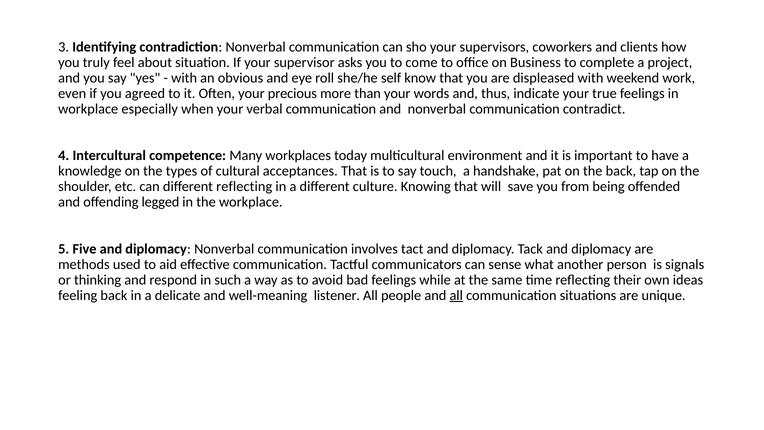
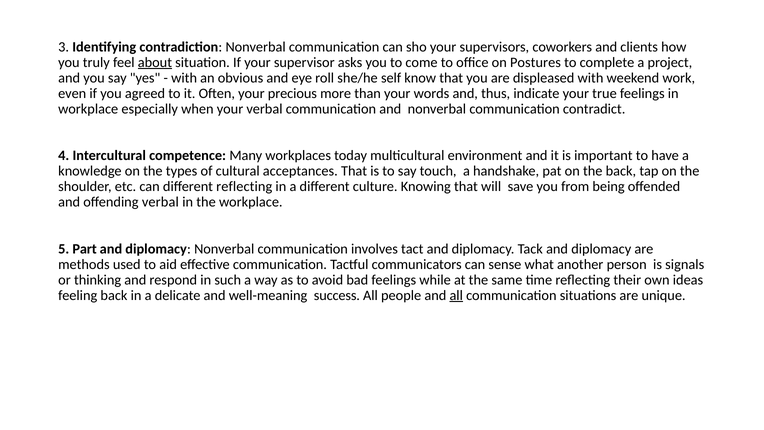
about underline: none -> present
Business: Business -> Postures
offending legged: legged -> verbal
Five: Five -> Part
listener: listener -> success
